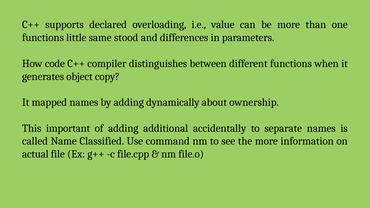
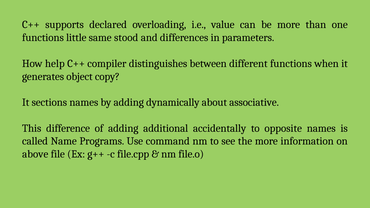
code: code -> help
mapped: mapped -> sections
ownership: ownership -> associative
important: important -> difference
separate: separate -> opposite
Classified: Classified -> Programs
actual: actual -> above
